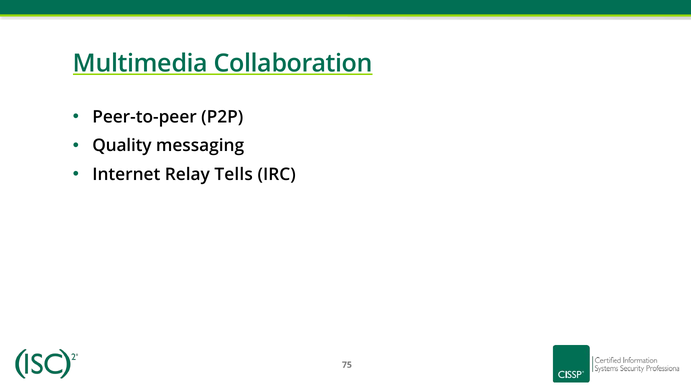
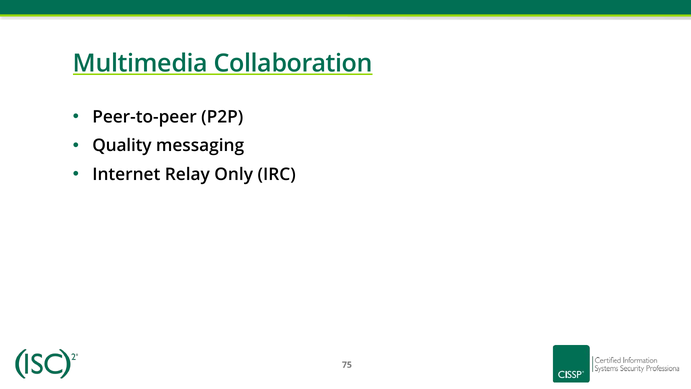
Tells: Tells -> Only
